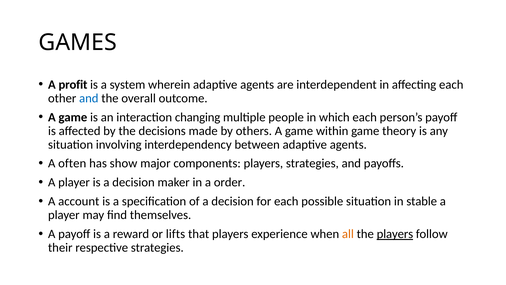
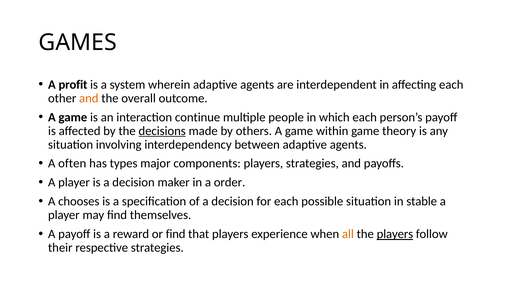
and at (89, 98) colour: blue -> orange
changing: changing -> continue
decisions underline: none -> present
show: show -> types
account: account -> chooses
or lifts: lifts -> find
